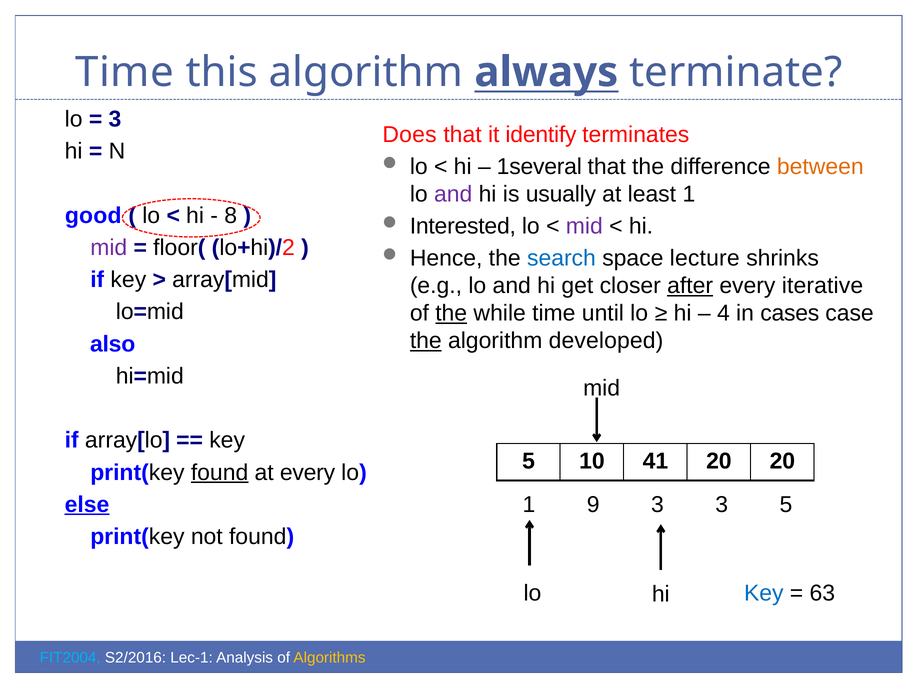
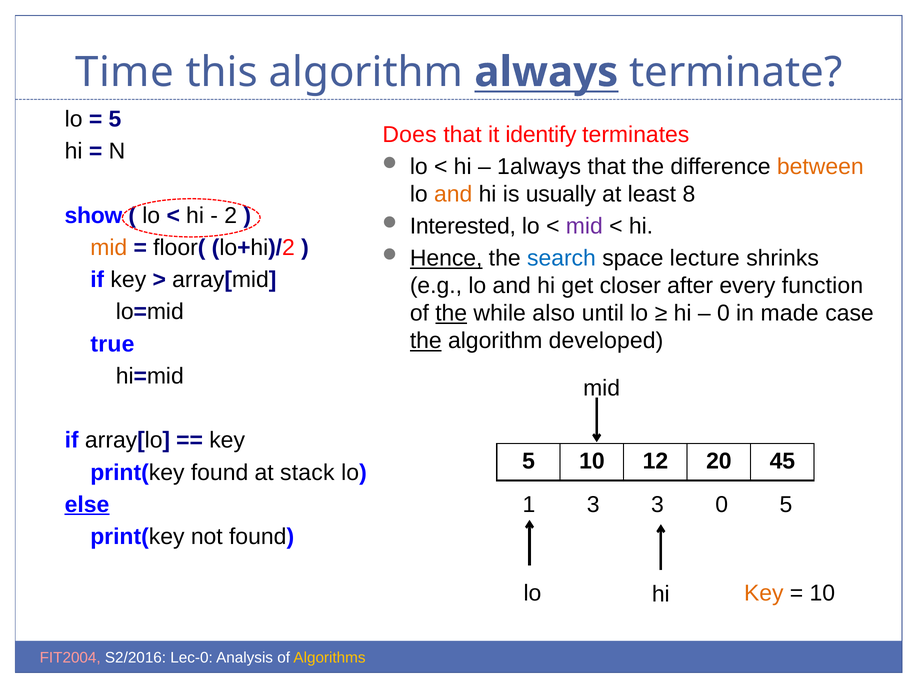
3 at (115, 119): 3 -> 5
1several: 1several -> 1always
and at (453, 194) colour: purple -> orange
least 1: 1 -> 8
good: good -> show
8: 8 -> 2
mid at (109, 248) colour: purple -> orange
Hence underline: none -> present
after underline: present -> none
iterative: iterative -> function
while time: time -> also
4 at (723, 314): 4 -> 0
cases: cases -> made
also: also -> true
41: 41 -> 12
20 20: 20 -> 45
found at (220, 473) underline: present -> none
at every: every -> stack
1 9: 9 -> 3
3 3: 3 -> 0
Key at (764, 594) colour: blue -> orange
63 at (822, 594): 63 -> 10
FIT2004 colour: light blue -> pink
Lec-1: Lec-1 -> Lec-0
